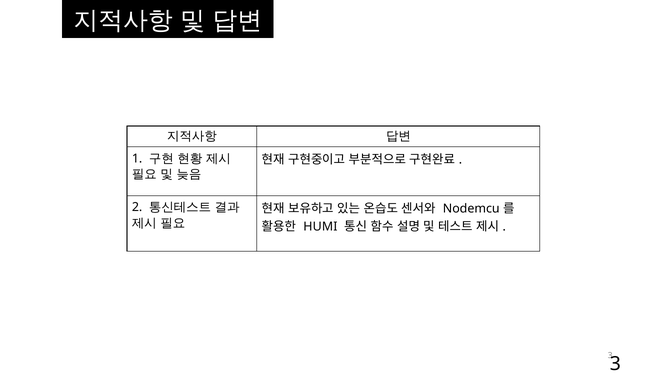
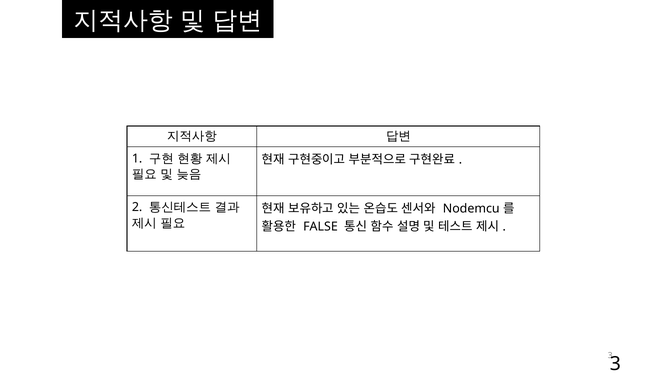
HUMI: HUMI -> FALSE
